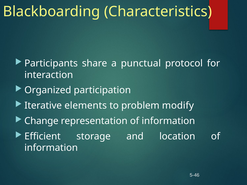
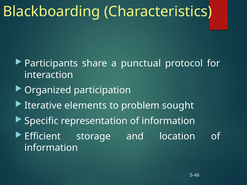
modify: modify -> sought
Change: Change -> Specific
